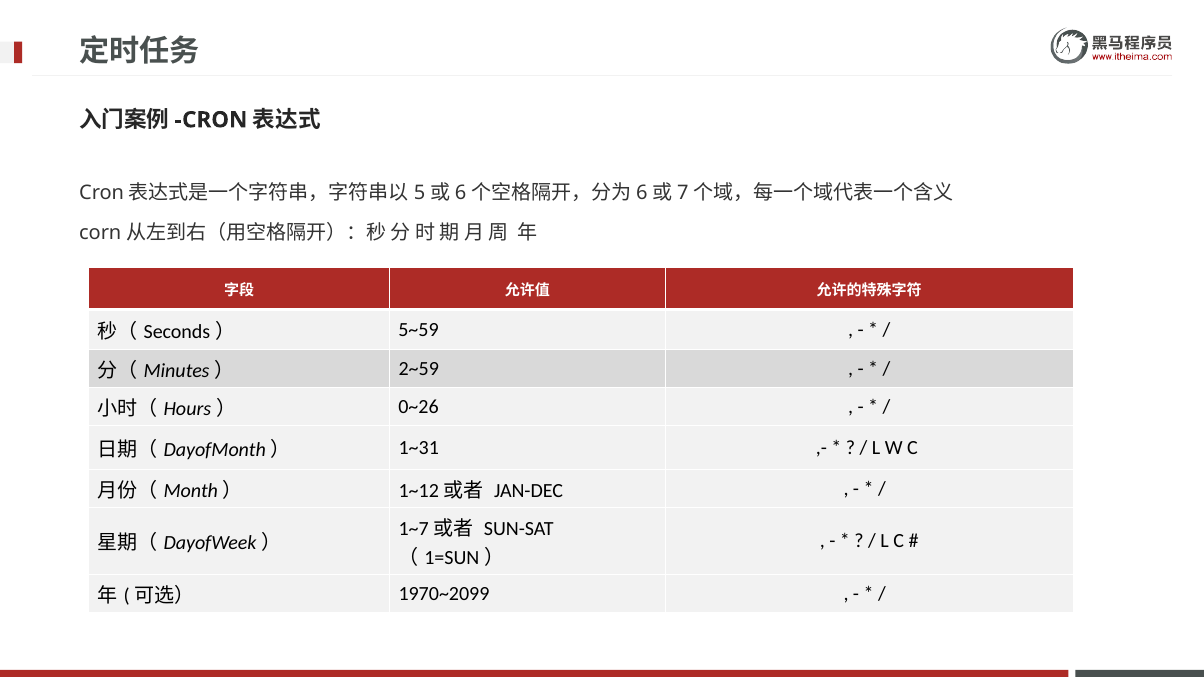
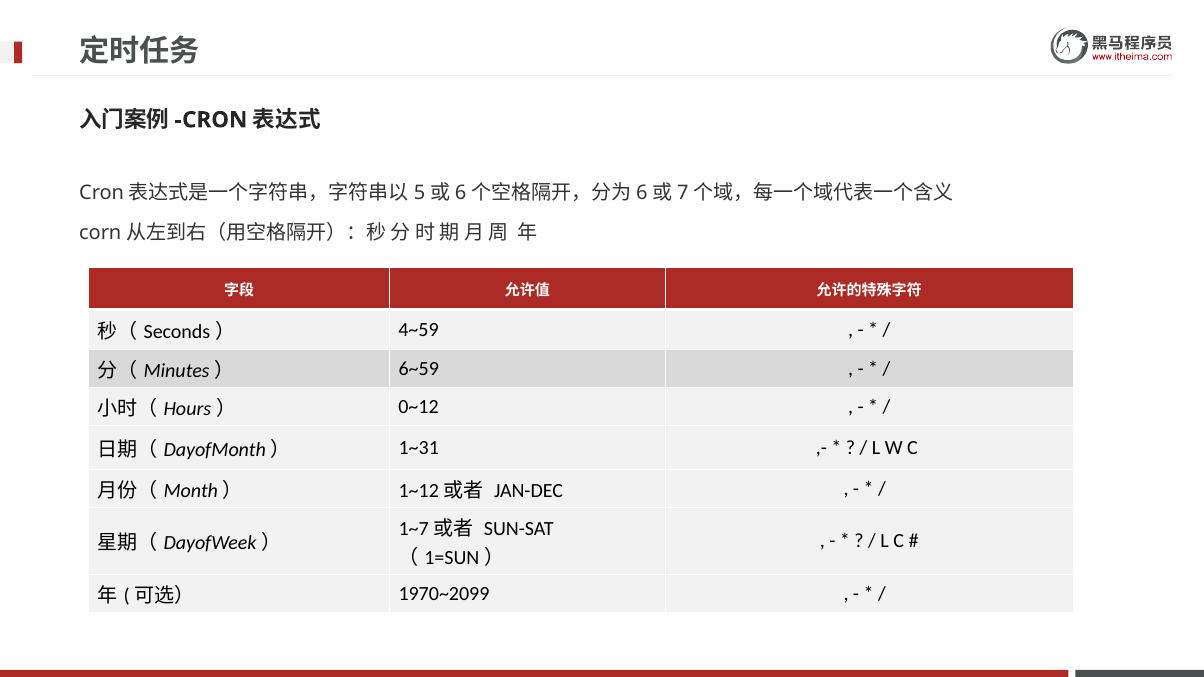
5~59: 5~59 -> 4~59
2~59: 2~59 -> 6~59
0~26: 0~26 -> 0~12
